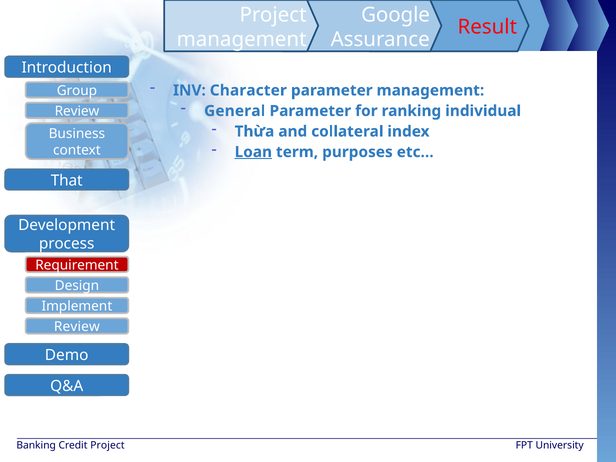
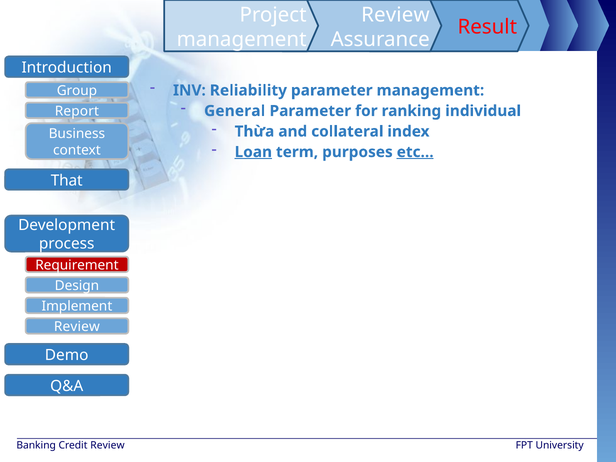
Google at (396, 15): Google -> Review
Character: Character -> Reliability
Review at (77, 111): Review -> Report
etc… underline: none -> present
Credit Project: Project -> Review
